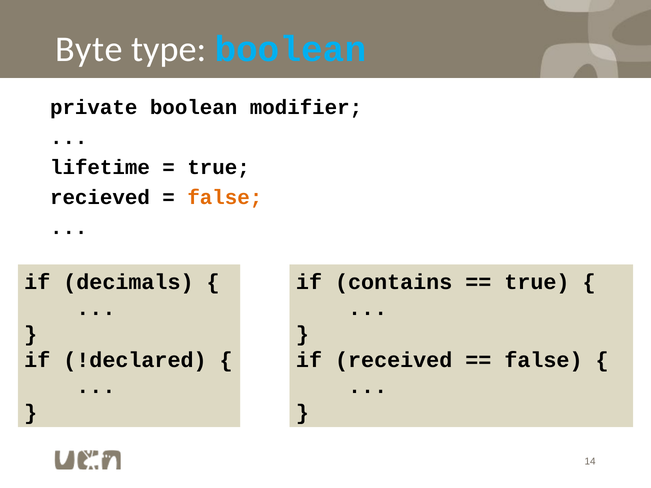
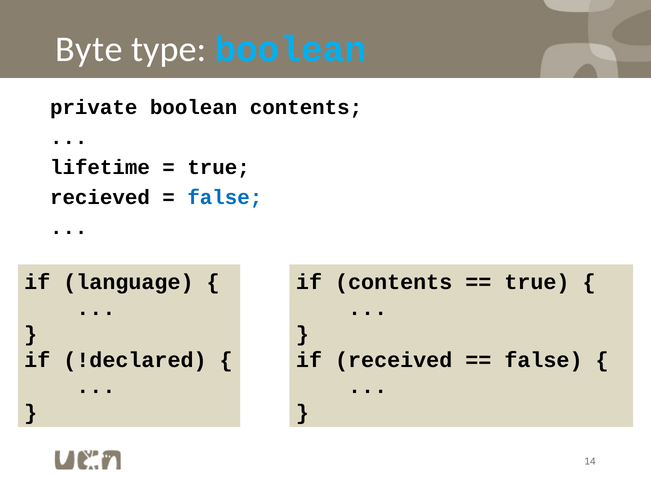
boolean modifier: modifier -> contents
false at (225, 198) colour: orange -> blue
decimals: decimals -> language
if contains: contains -> contents
